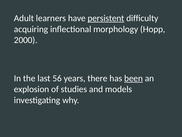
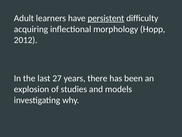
2000: 2000 -> 2012
56: 56 -> 27
been underline: present -> none
